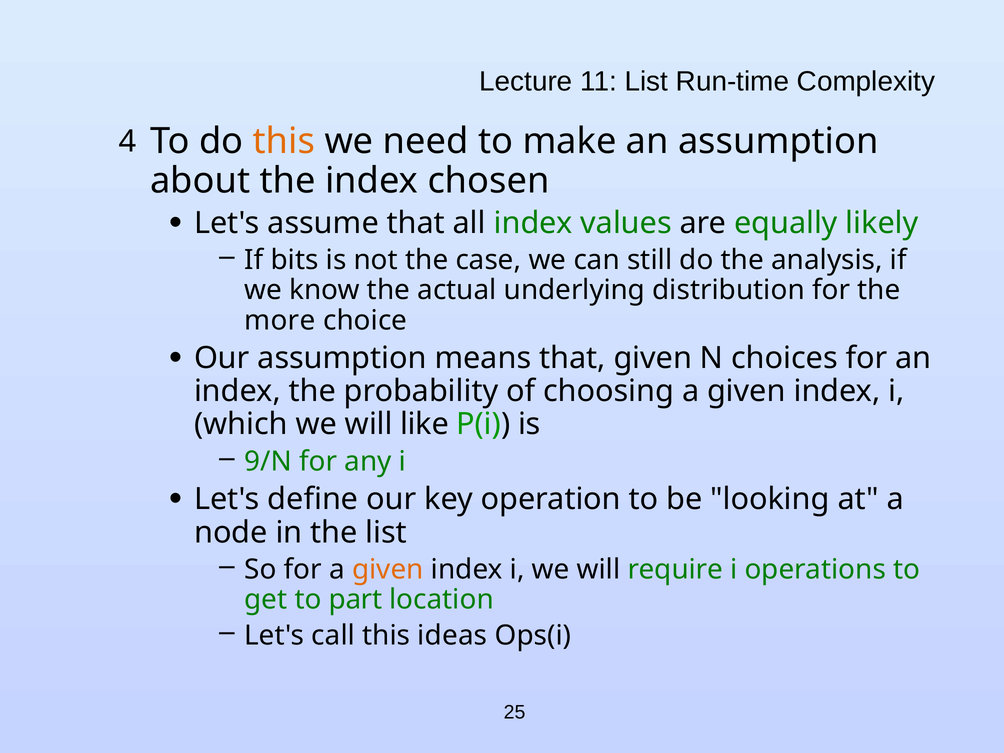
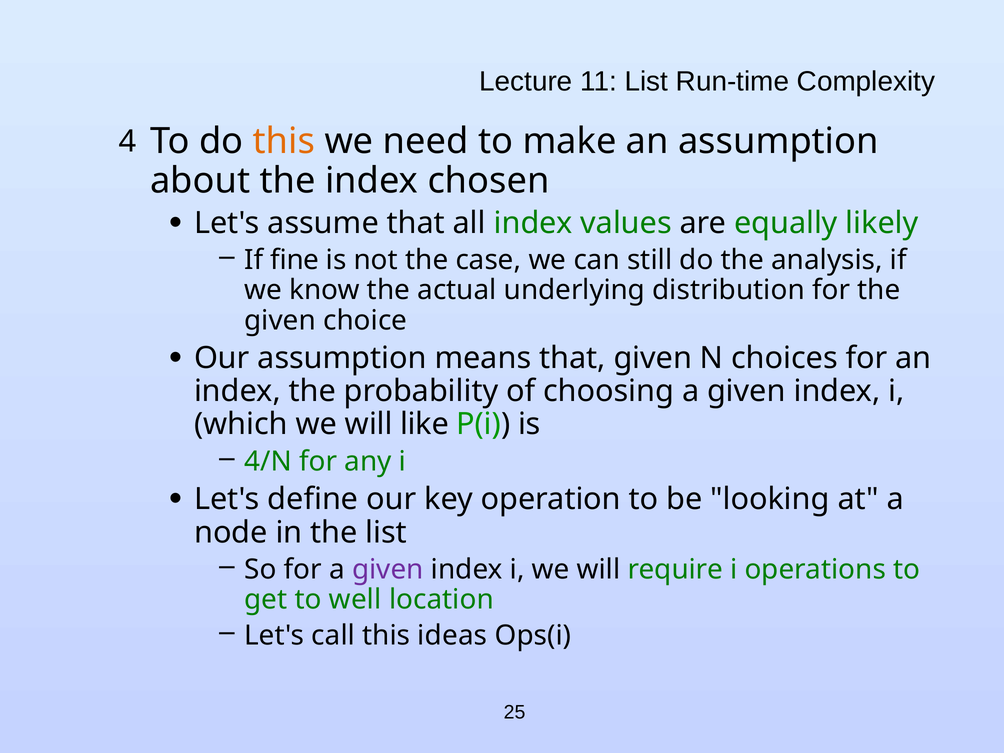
bits: bits -> fine
more at (280, 320): more -> given
9/N: 9/N -> 4/N
given at (388, 570) colour: orange -> purple
part: part -> well
